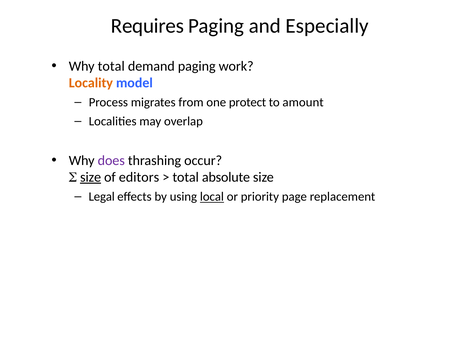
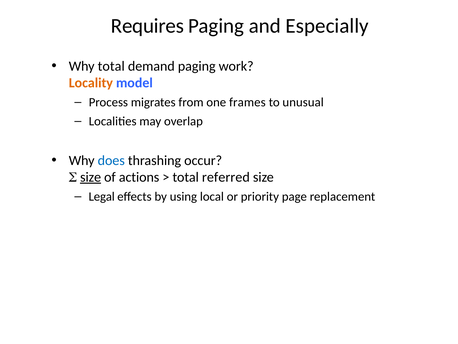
protect: protect -> frames
amount: amount -> unusual
does colour: purple -> blue
editors: editors -> actions
absolute: absolute -> referred
local underline: present -> none
